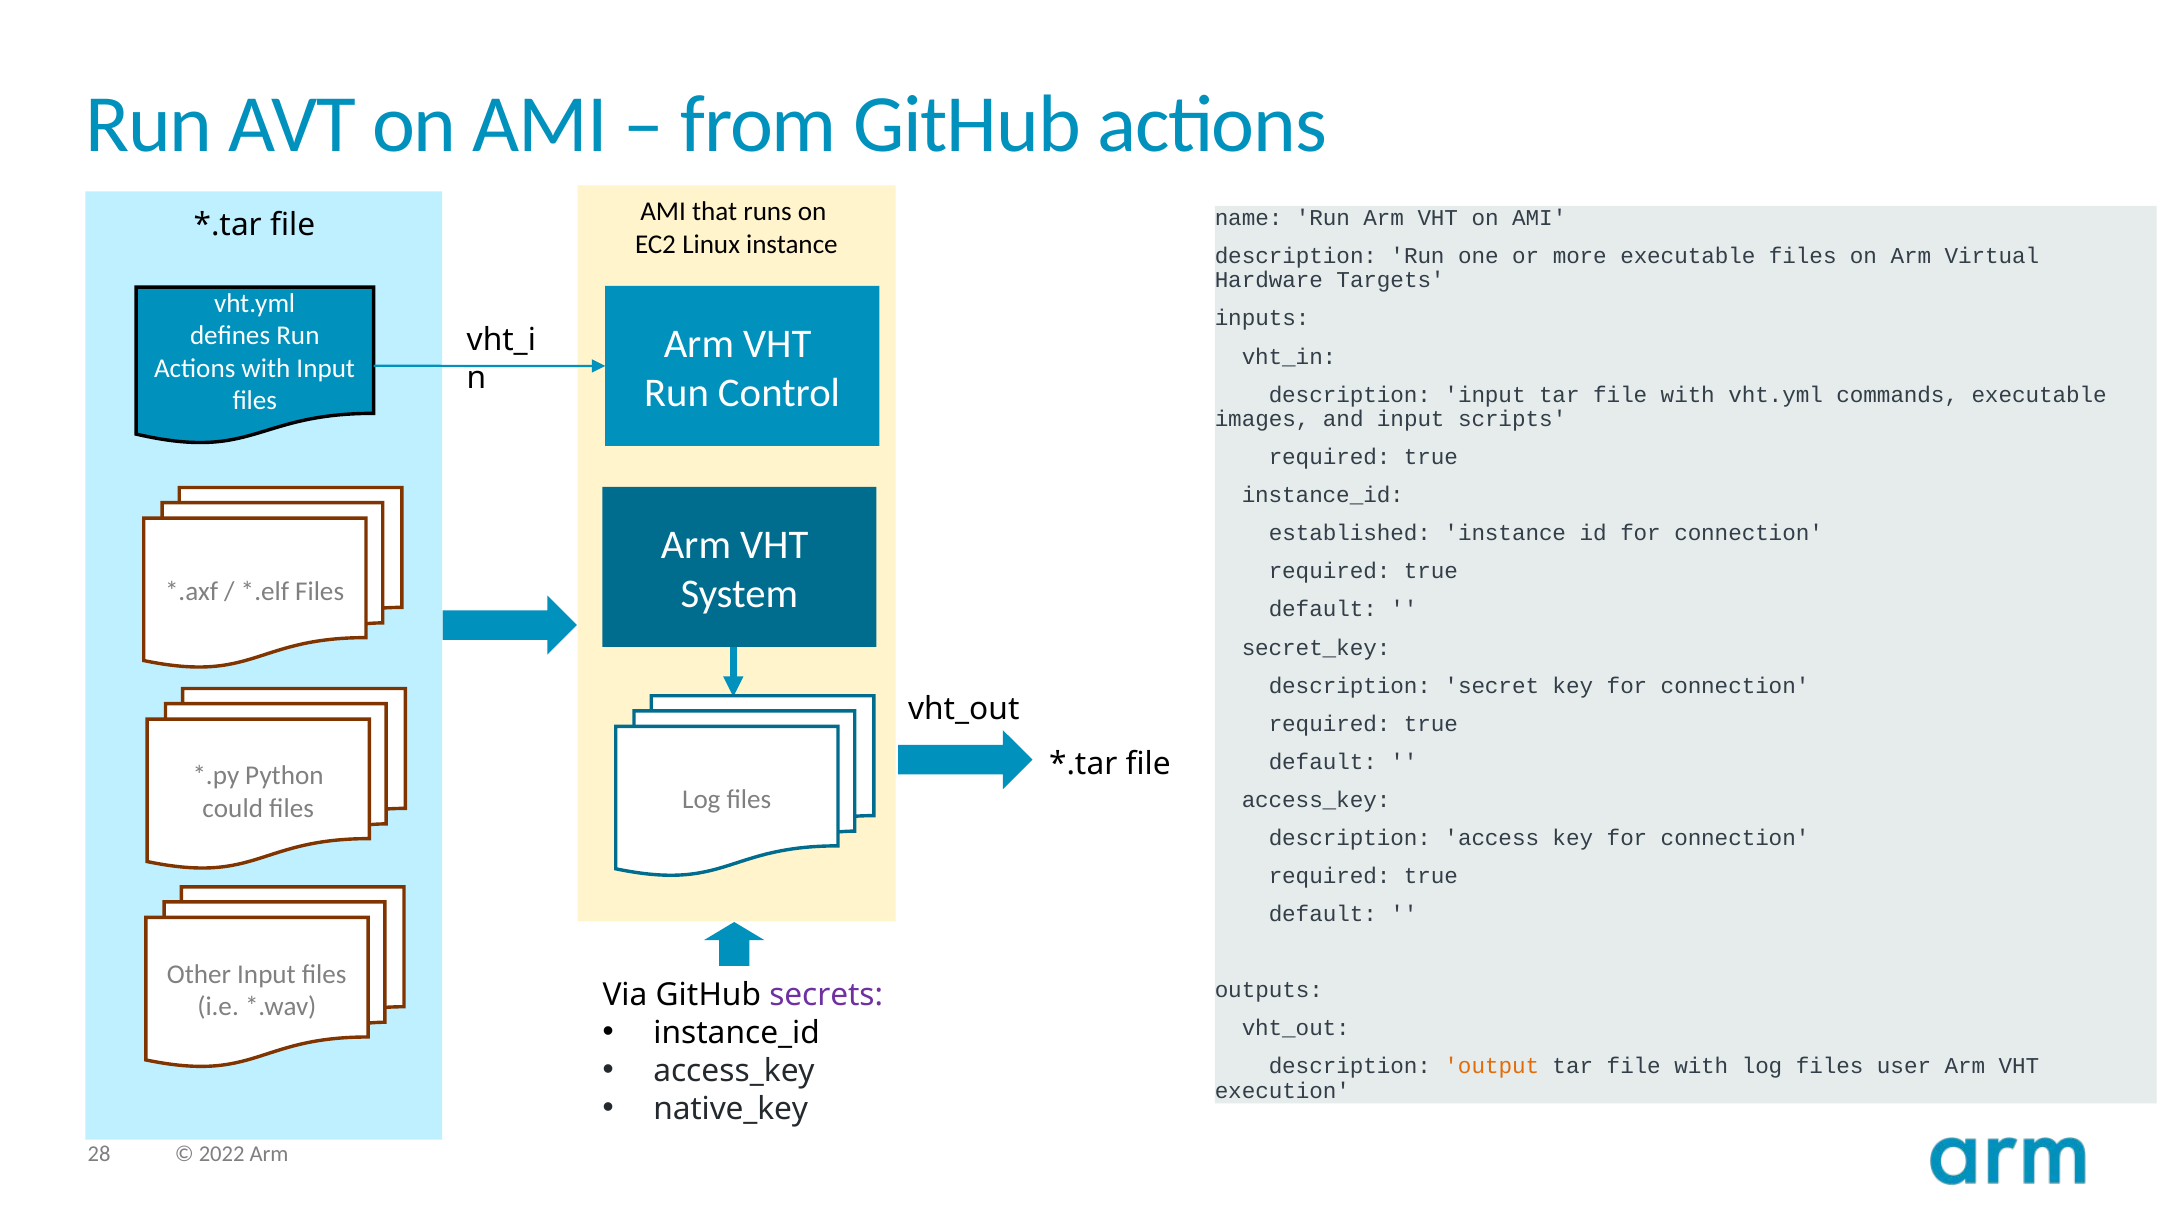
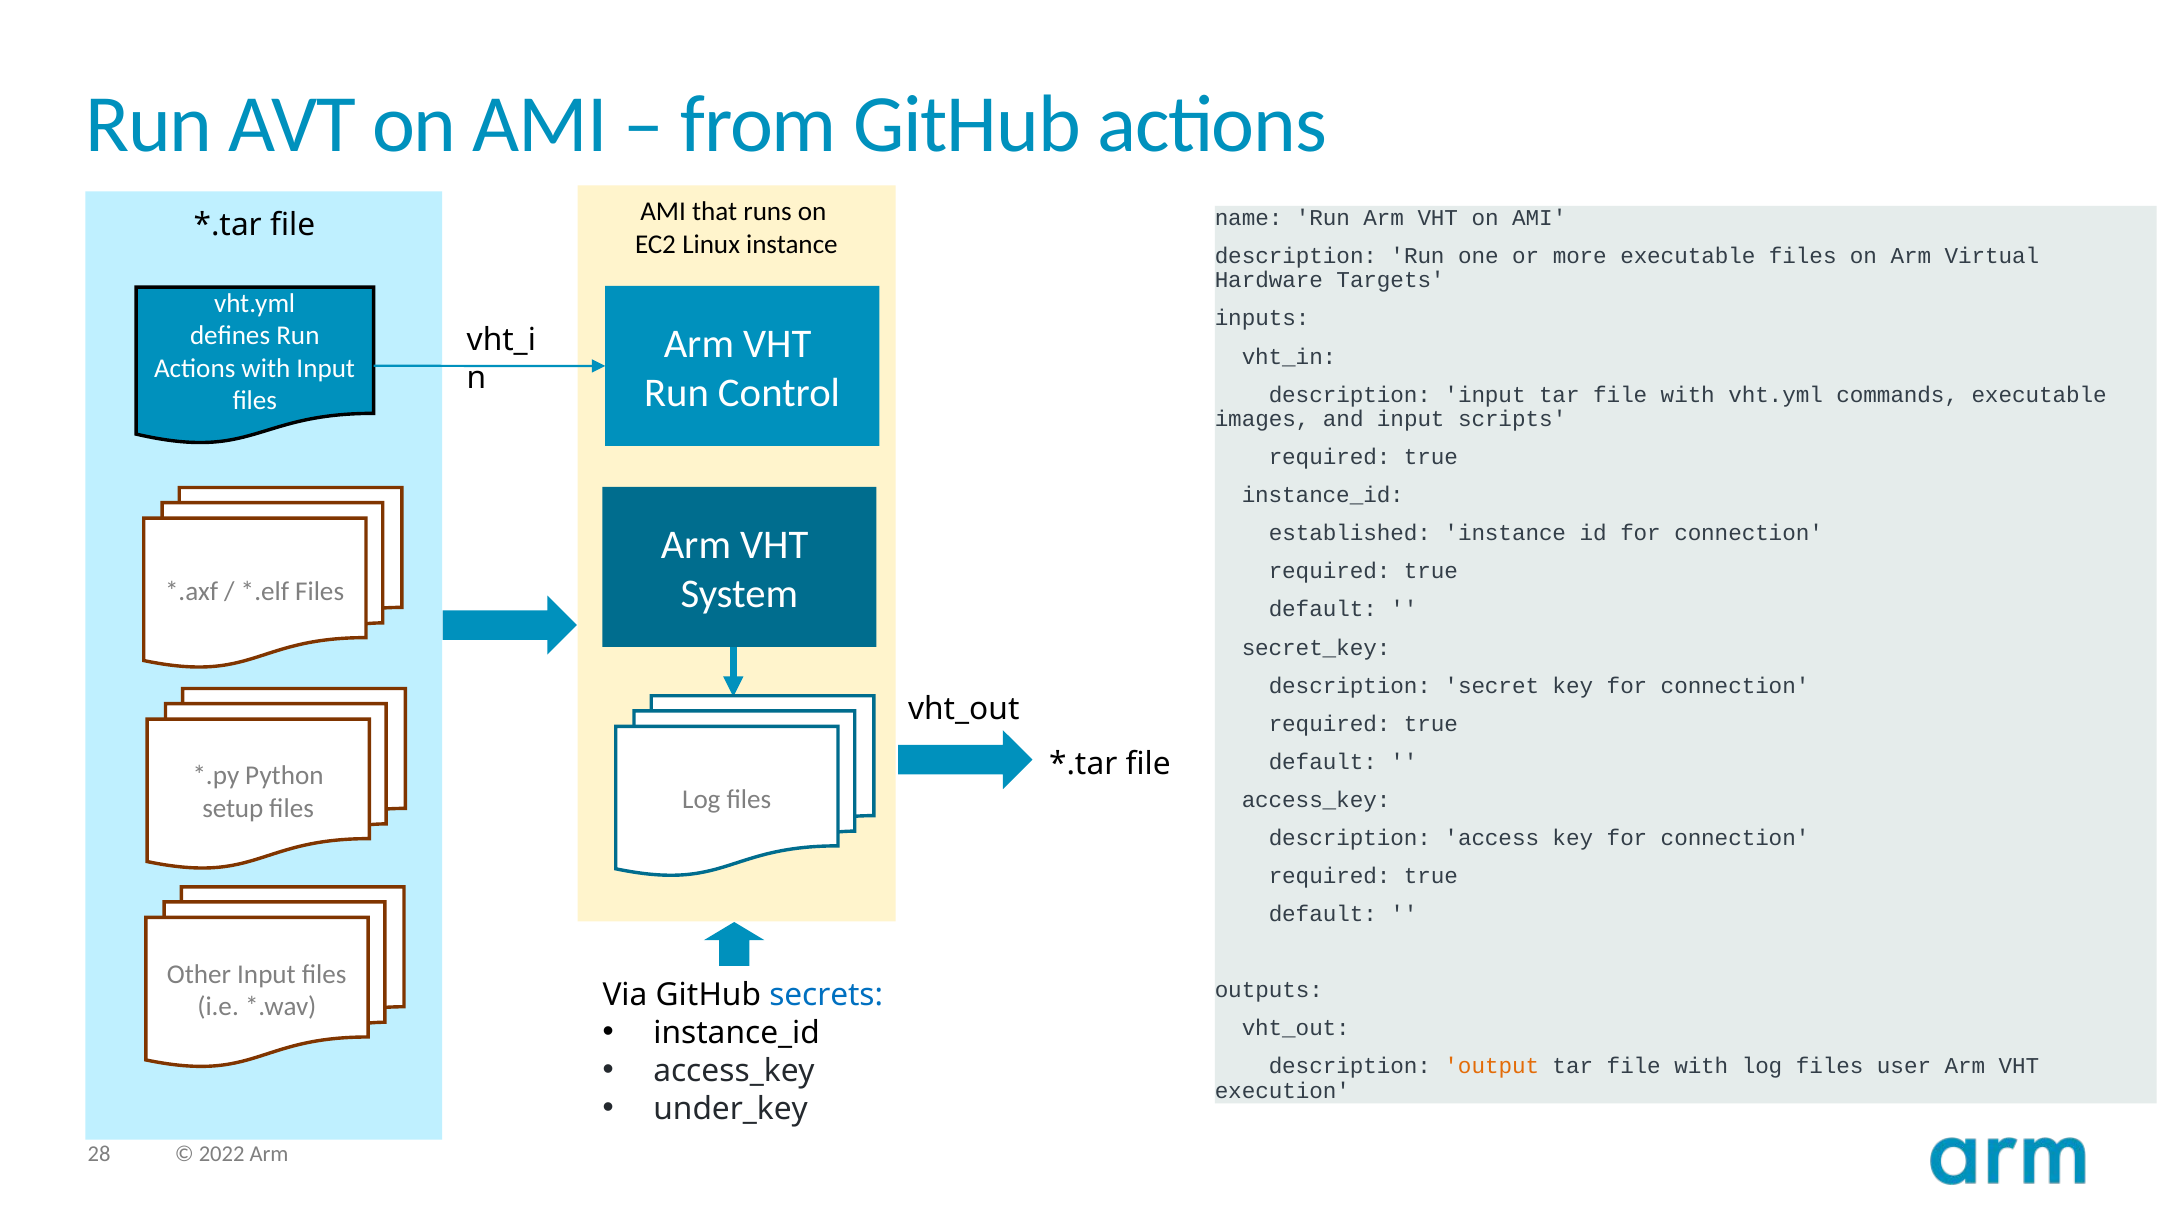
could: could -> setup
secrets colour: purple -> blue
native_key: native_key -> under_key
